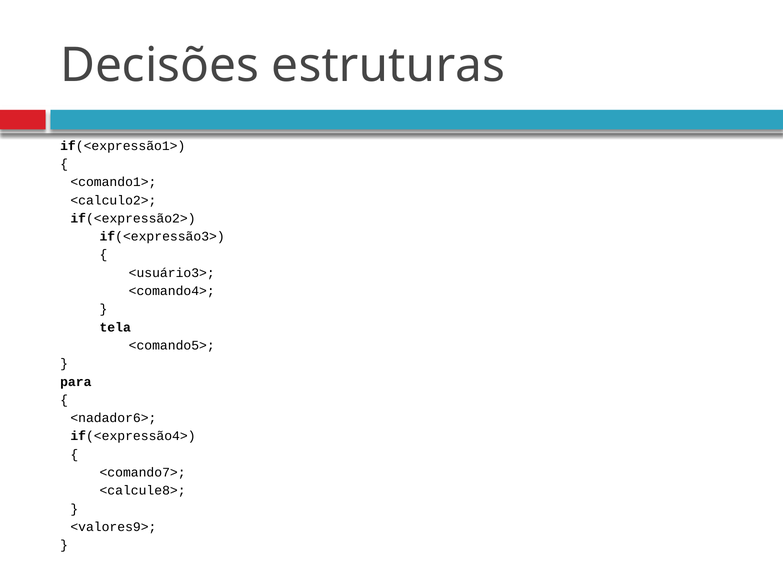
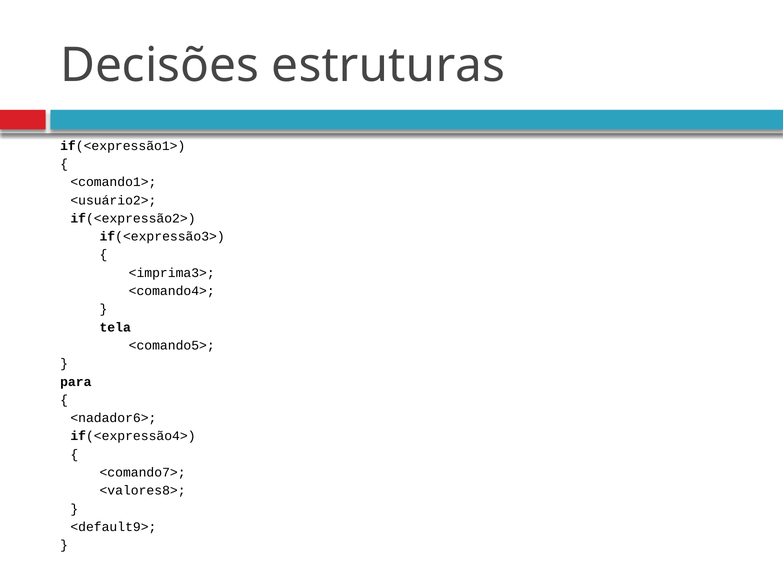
<calculo2>: <calculo2> -> <usuário2>
<usuário3>: <usuário3> -> <imprima3>
<calcule8>: <calcule8> -> <valores8>
<valores9>: <valores9> -> <default9>
